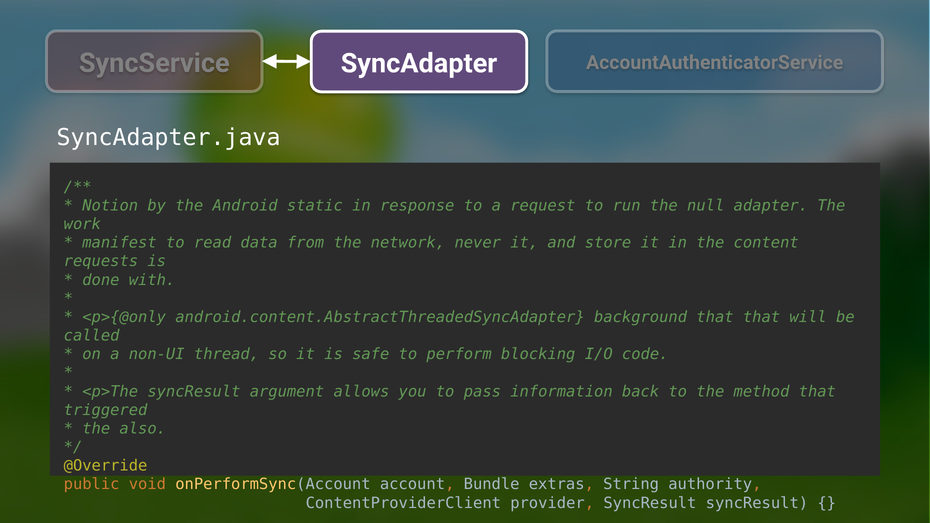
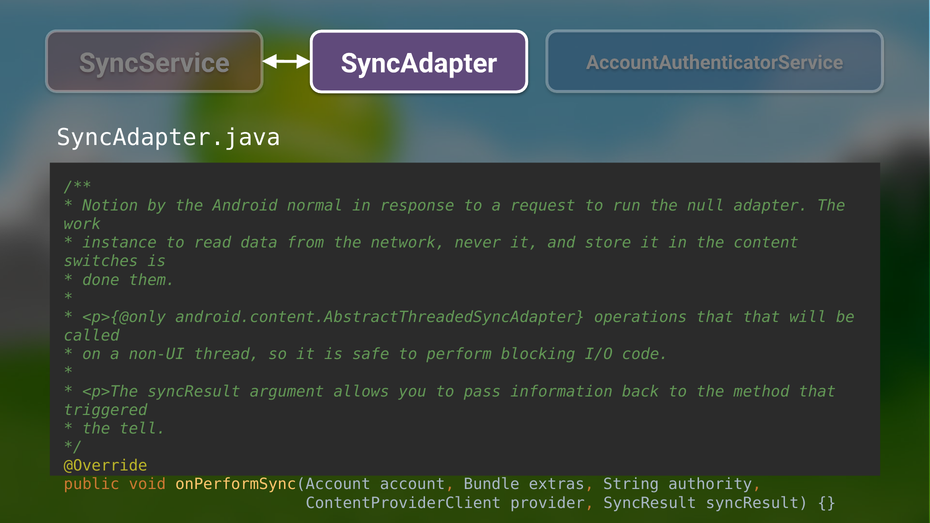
static: static -> normal
manifest: manifest -> instance
requests: requests -> switches
with: with -> them
background: background -> operations
also: also -> tell
